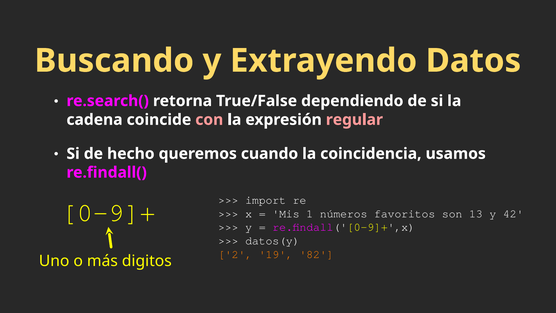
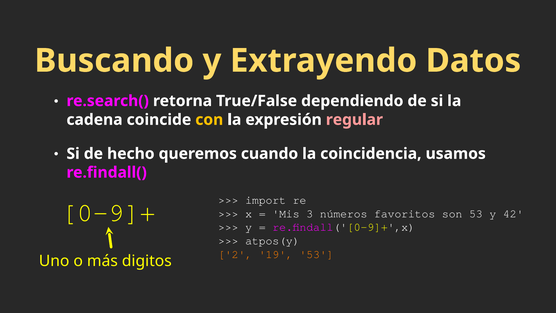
con colour: pink -> yellow
1: 1 -> 3
son 13: 13 -> 53
datos(y: datos(y -> atpos(y
19 82: 82 -> 53
